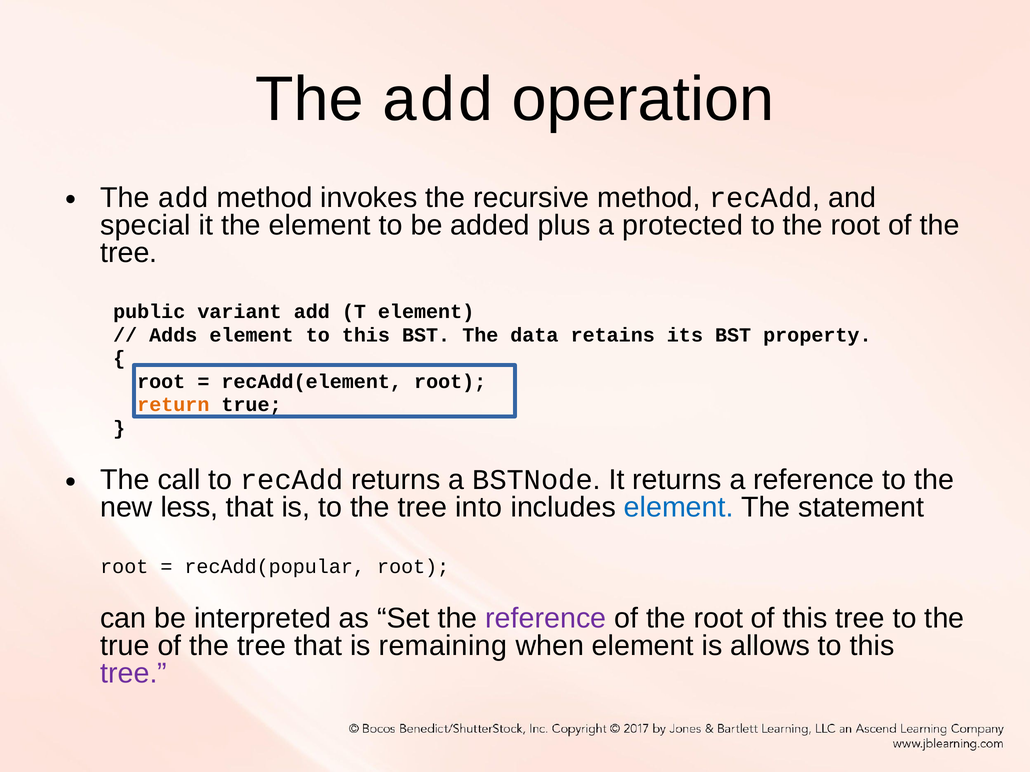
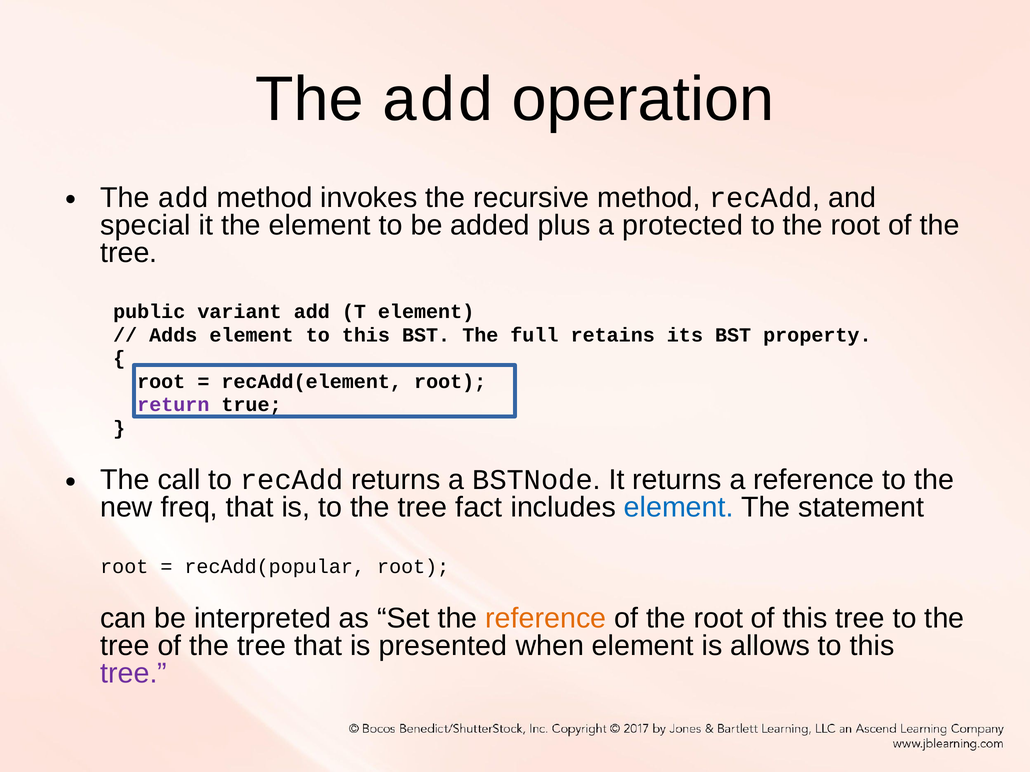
data: data -> full
return colour: orange -> purple
less: less -> freq
into: into -> fact
reference at (546, 619) colour: purple -> orange
true at (125, 646): true -> tree
remaining: remaining -> presented
